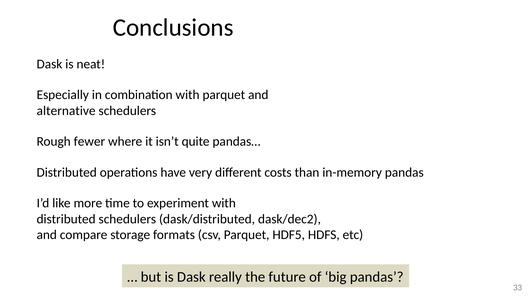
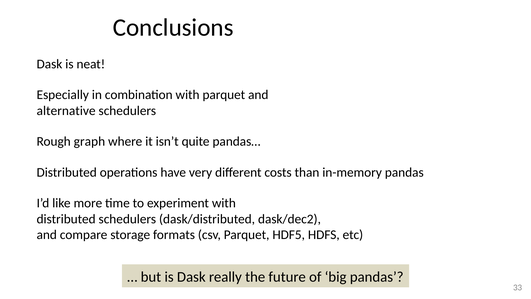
fewer: fewer -> graph
